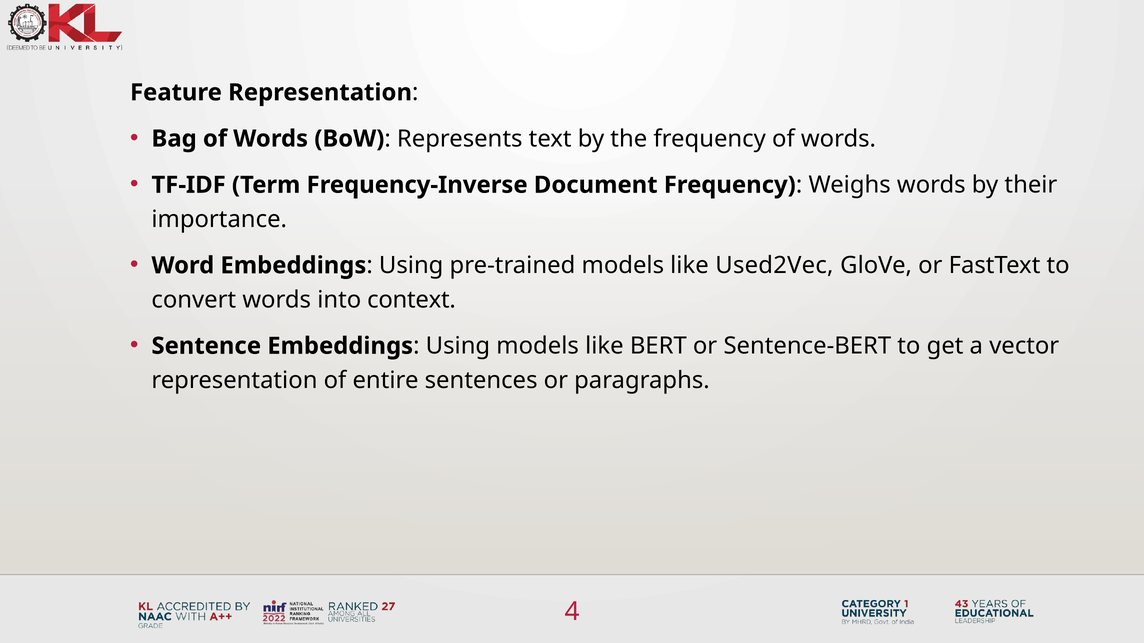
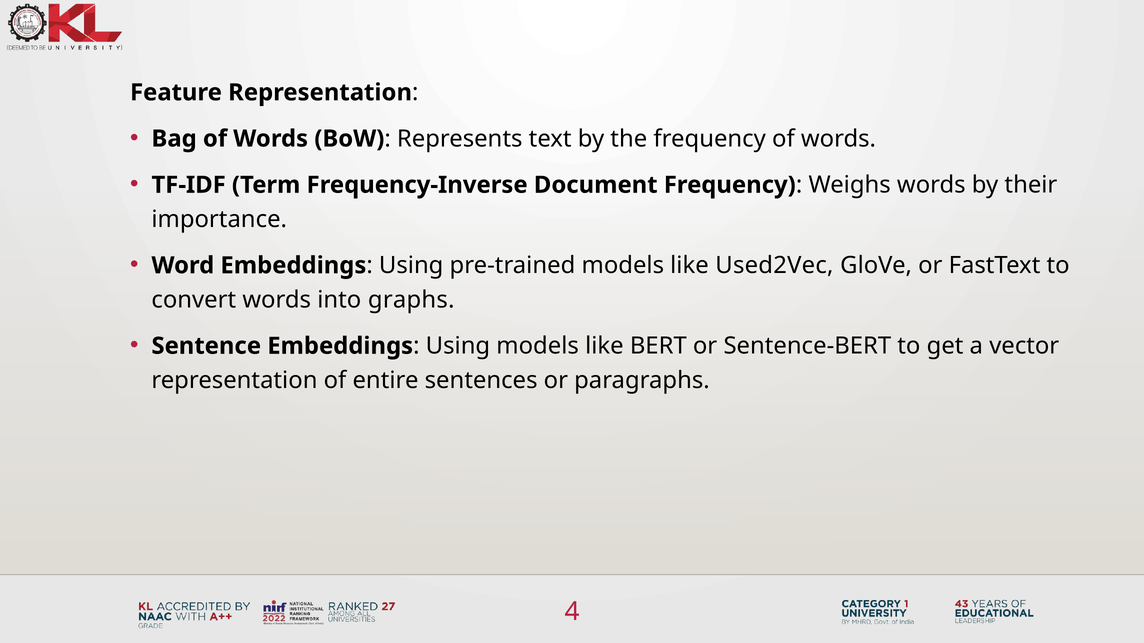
context: context -> graphs
